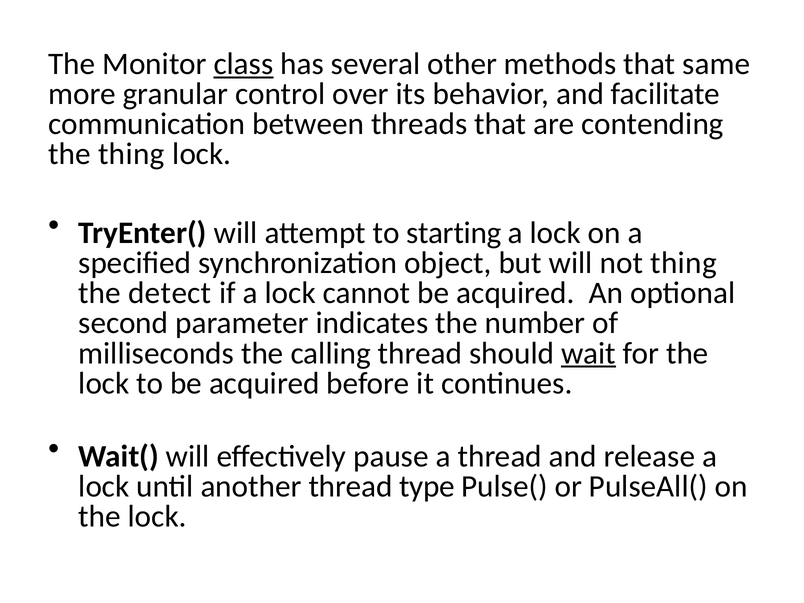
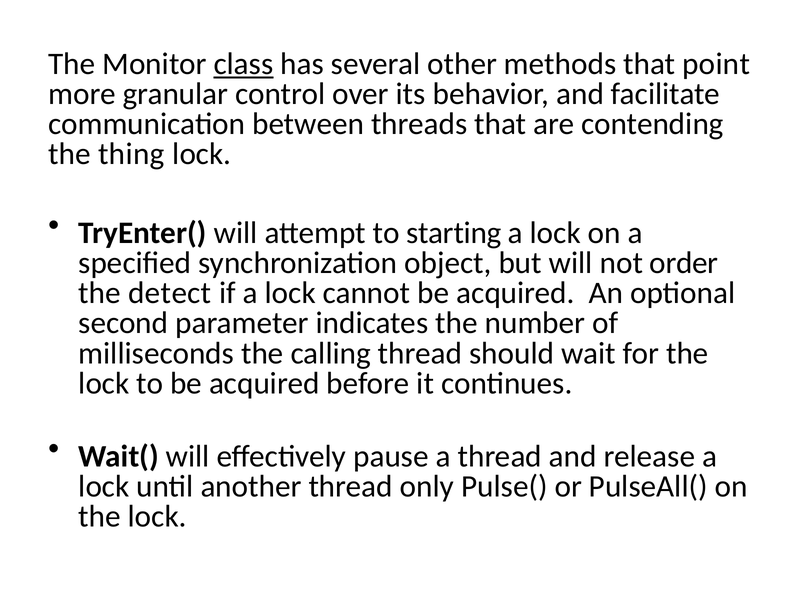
same: same -> point
not thing: thing -> order
wait underline: present -> none
type: type -> only
